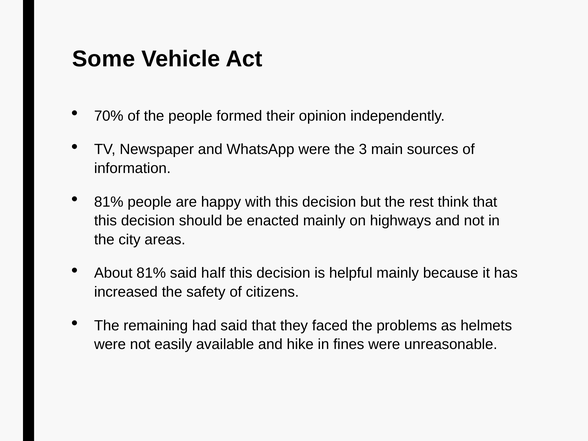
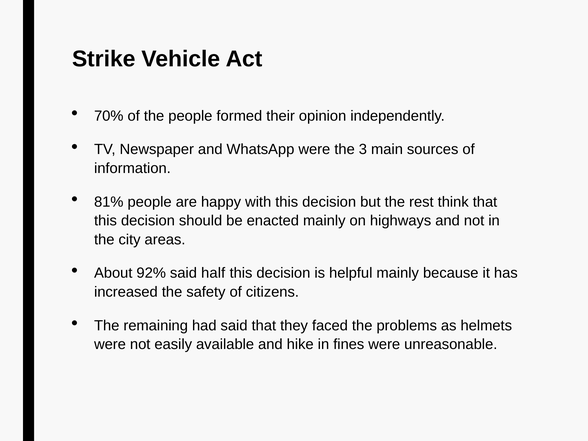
Some: Some -> Strike
About 81%: 81% -> 92%
